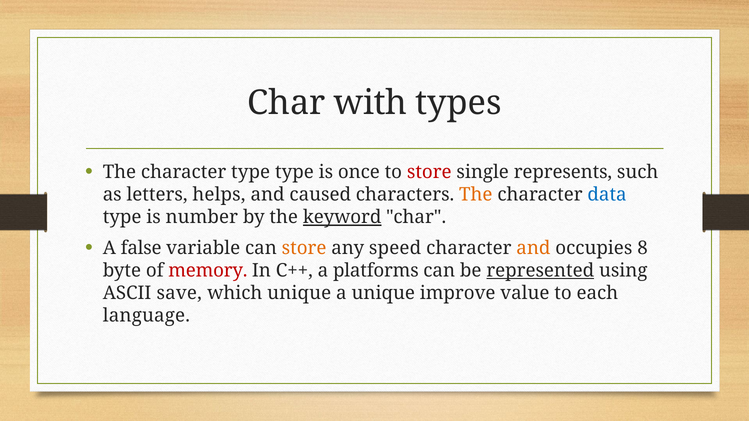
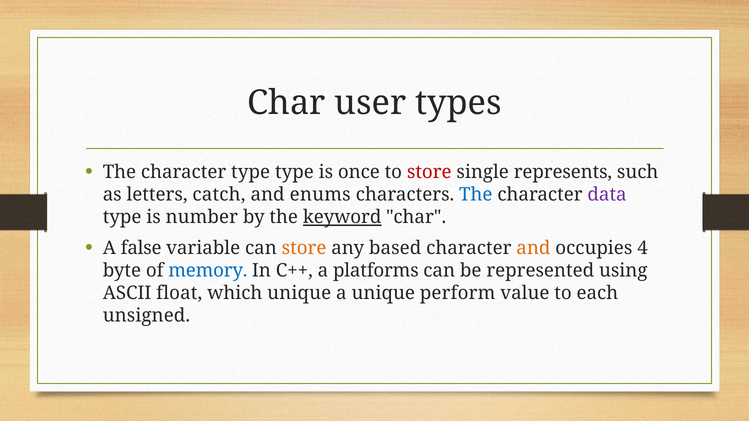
with: with -> user
helps: helps -> catch
caused: caused -> enums
The at (476, 195) colour: orange -> blue
data colour: blue -> purple
speed: speed -> based
8: 8 -> 4
memory colour: red -> blue
represented underline: present -> none
save: save -> float
improve: improve -> perform
language: language -> unsigned
